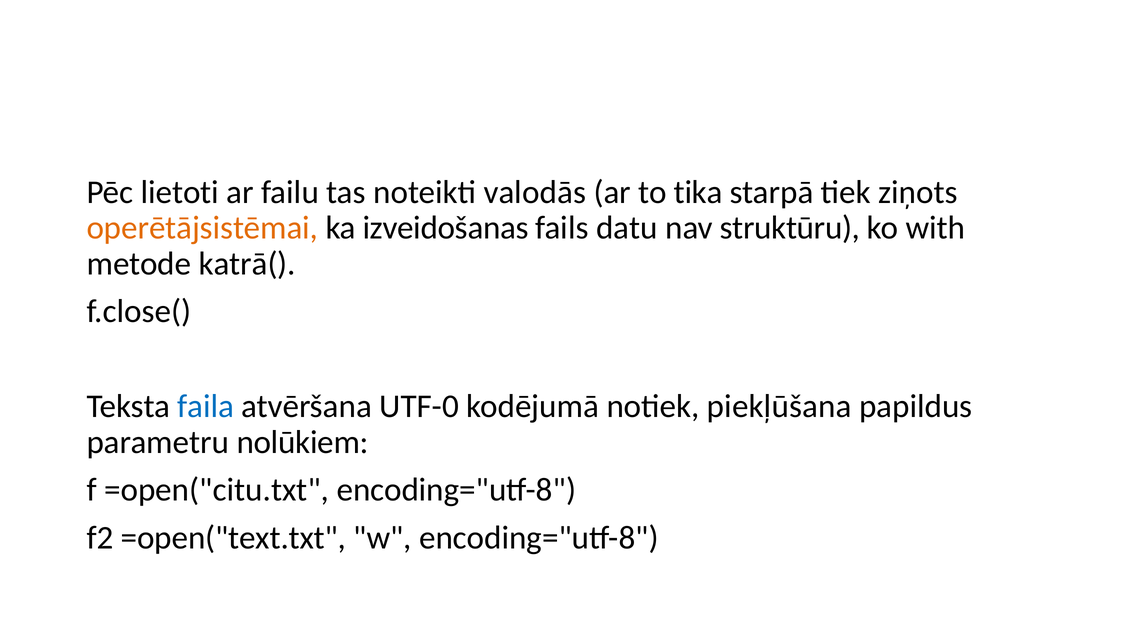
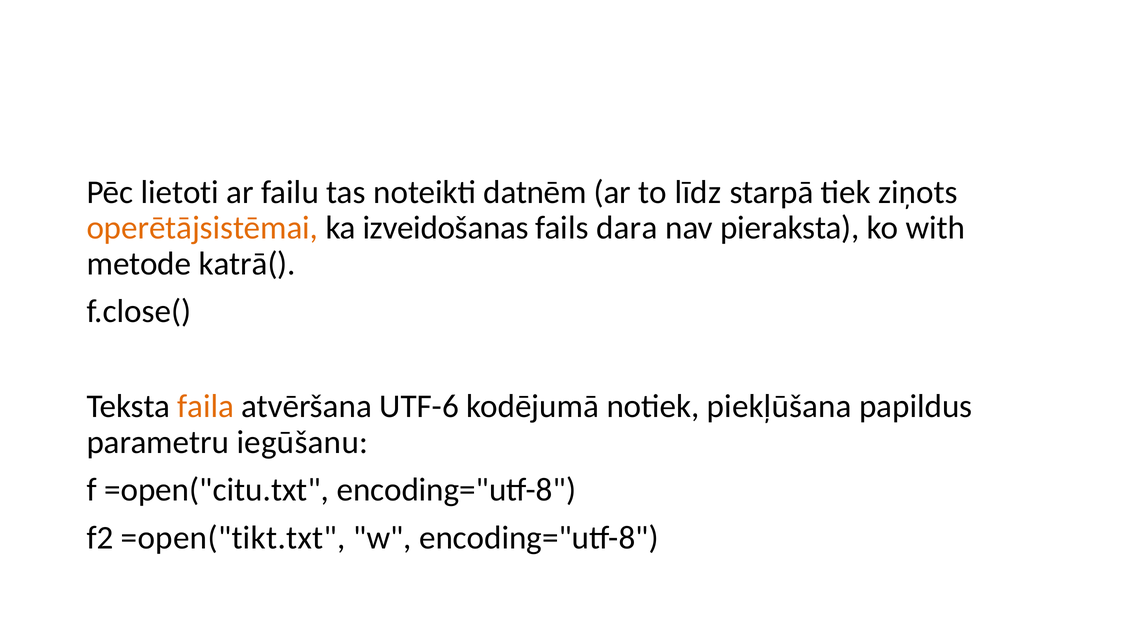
valodās: valodās -> datnēm
tika: tika -> līdz
datu: datu -> dara
struktūru: struktūru -> pieraksta
faila colour: blue -> orange
UTF-0: UTF-0 -> UTF-6
nolūkiem: nolūkiem -> iegūšanu
=open("text.txt: =open("text.txt -> =open("tikt.txt
